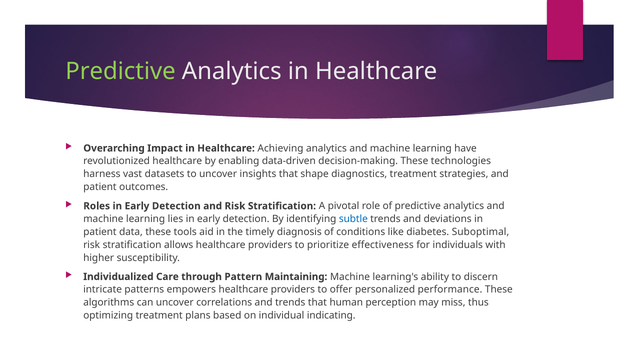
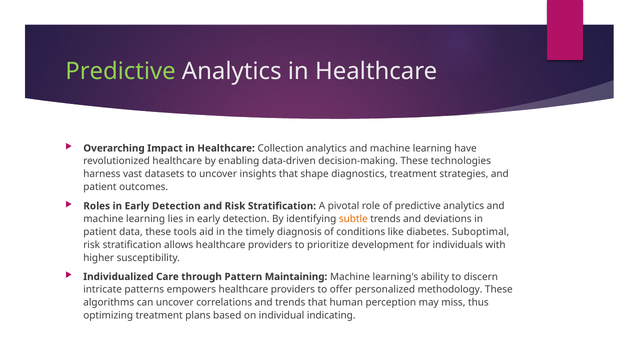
Achieving: Achieving -> Collection
subtle colour: blue -> orange
effectiveness: effectiveness -> development
performance: performance -> methodology
